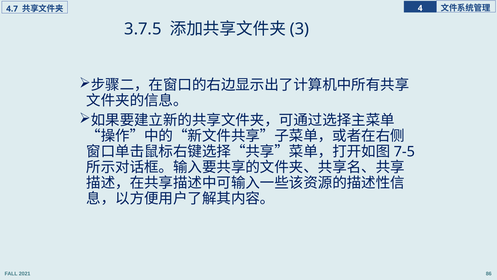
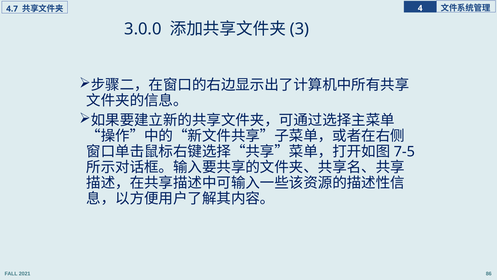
3.7.5: 3.7.5 -> 3.0.0
